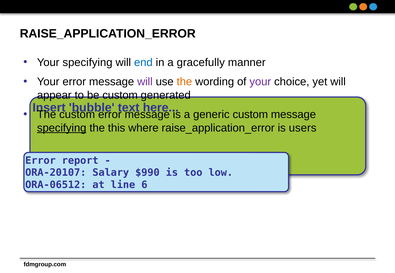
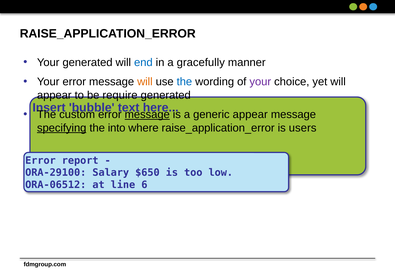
Your specifying: specifying -> generated
will at (145, 82) colour: purple -> orange
the at (184, 82) colour: orange -> blue
be custom: custom -> require
message at (147, 115) underline: none -> present
generic custom: custom -> appear
this: this -> into
ORA-20107: ORA-20107 -> ORA-29100
$990: $990 -> $650
